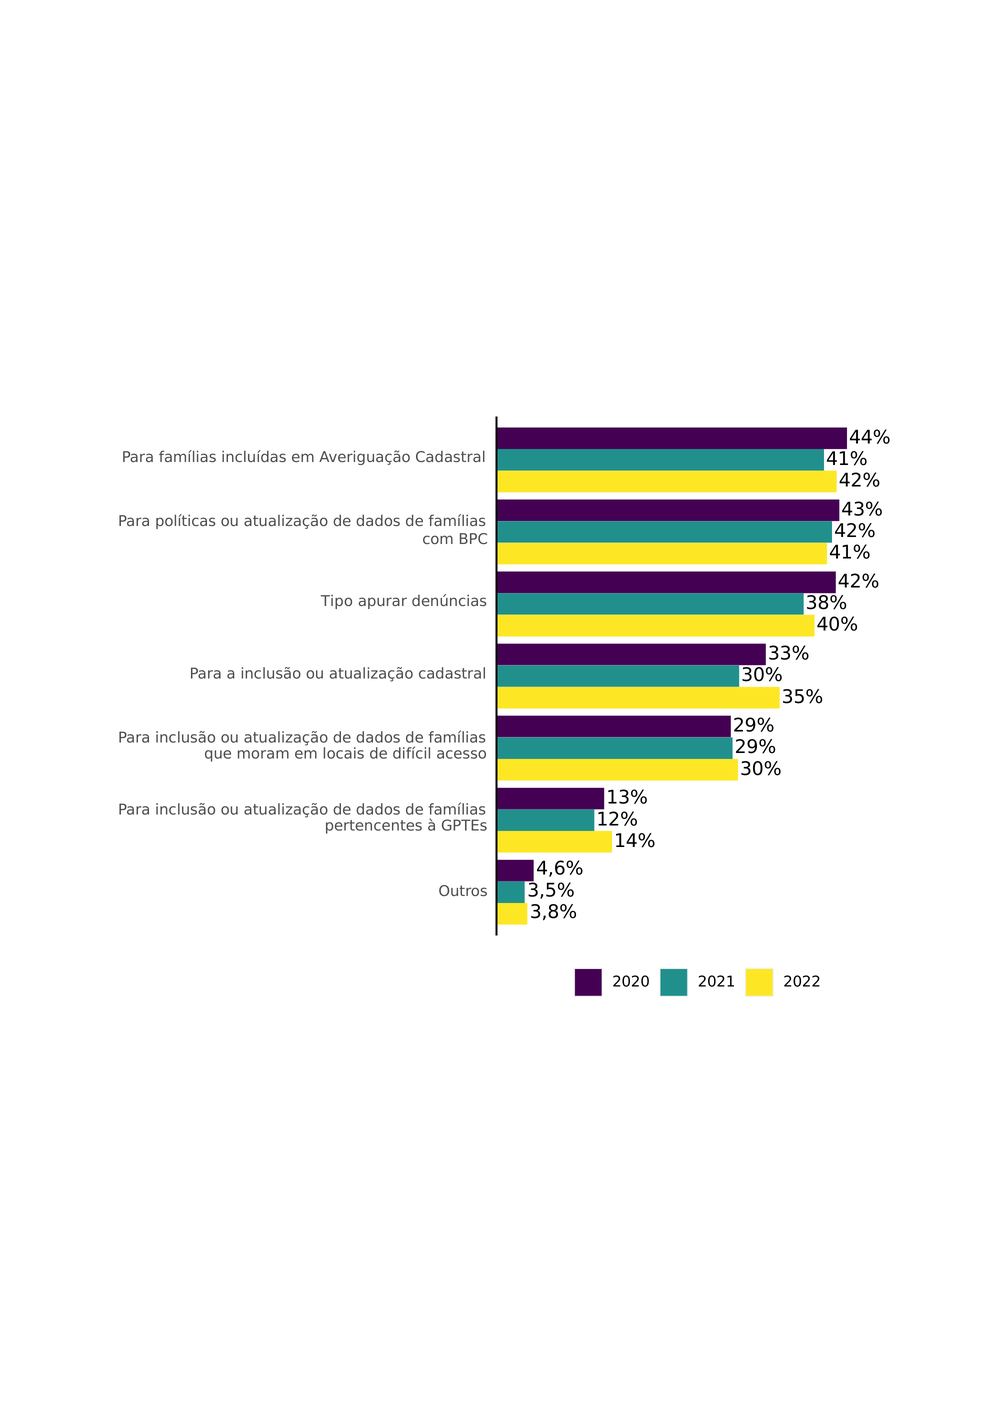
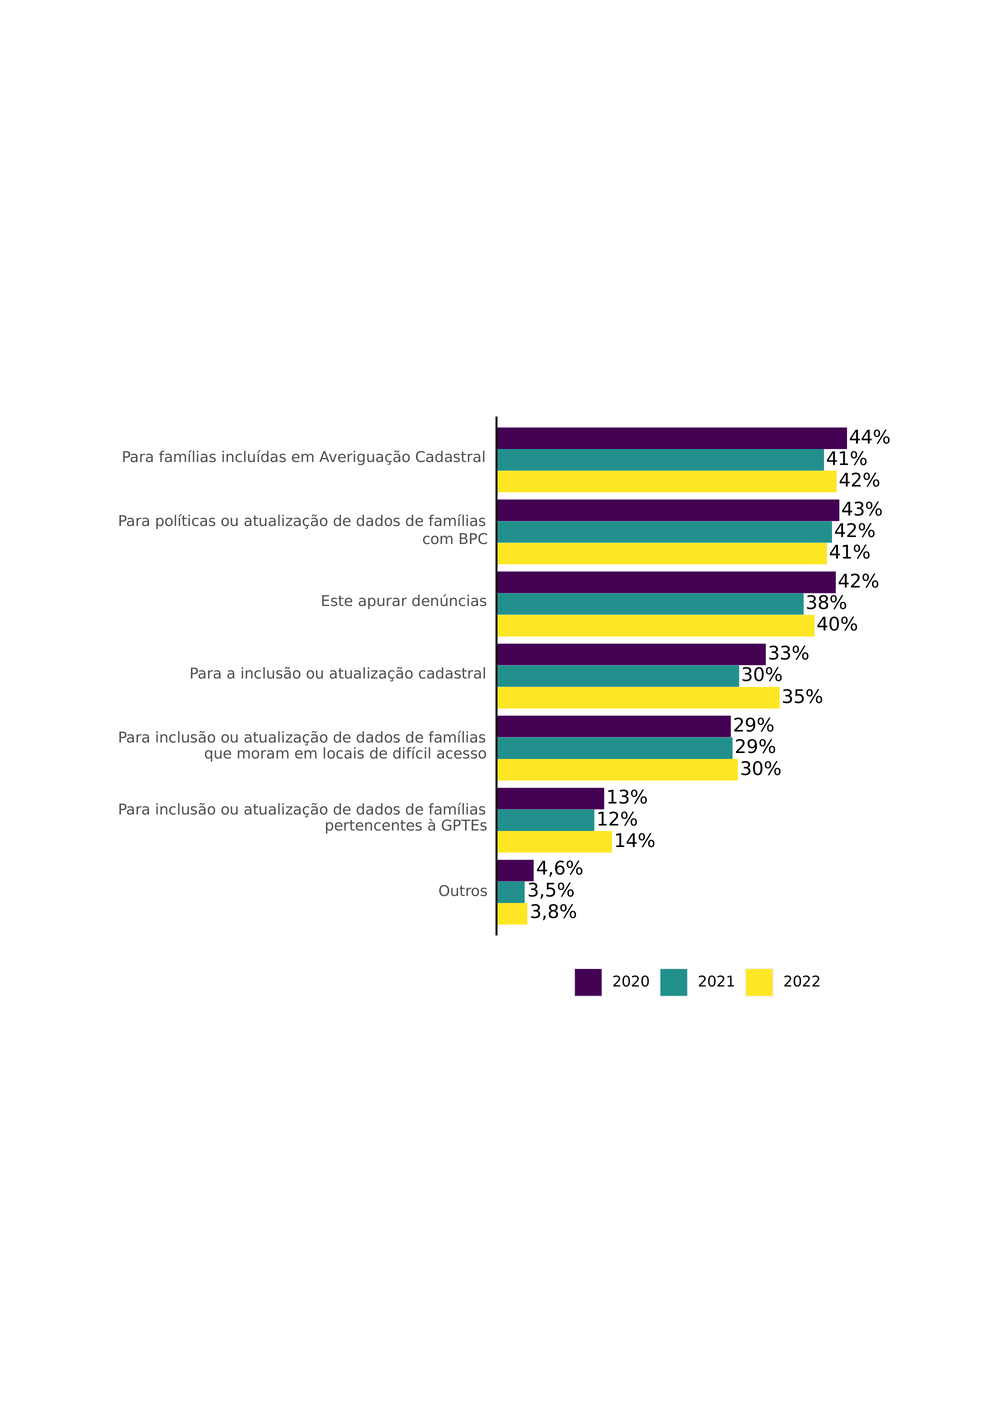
Tipo: Tipo -> Este
